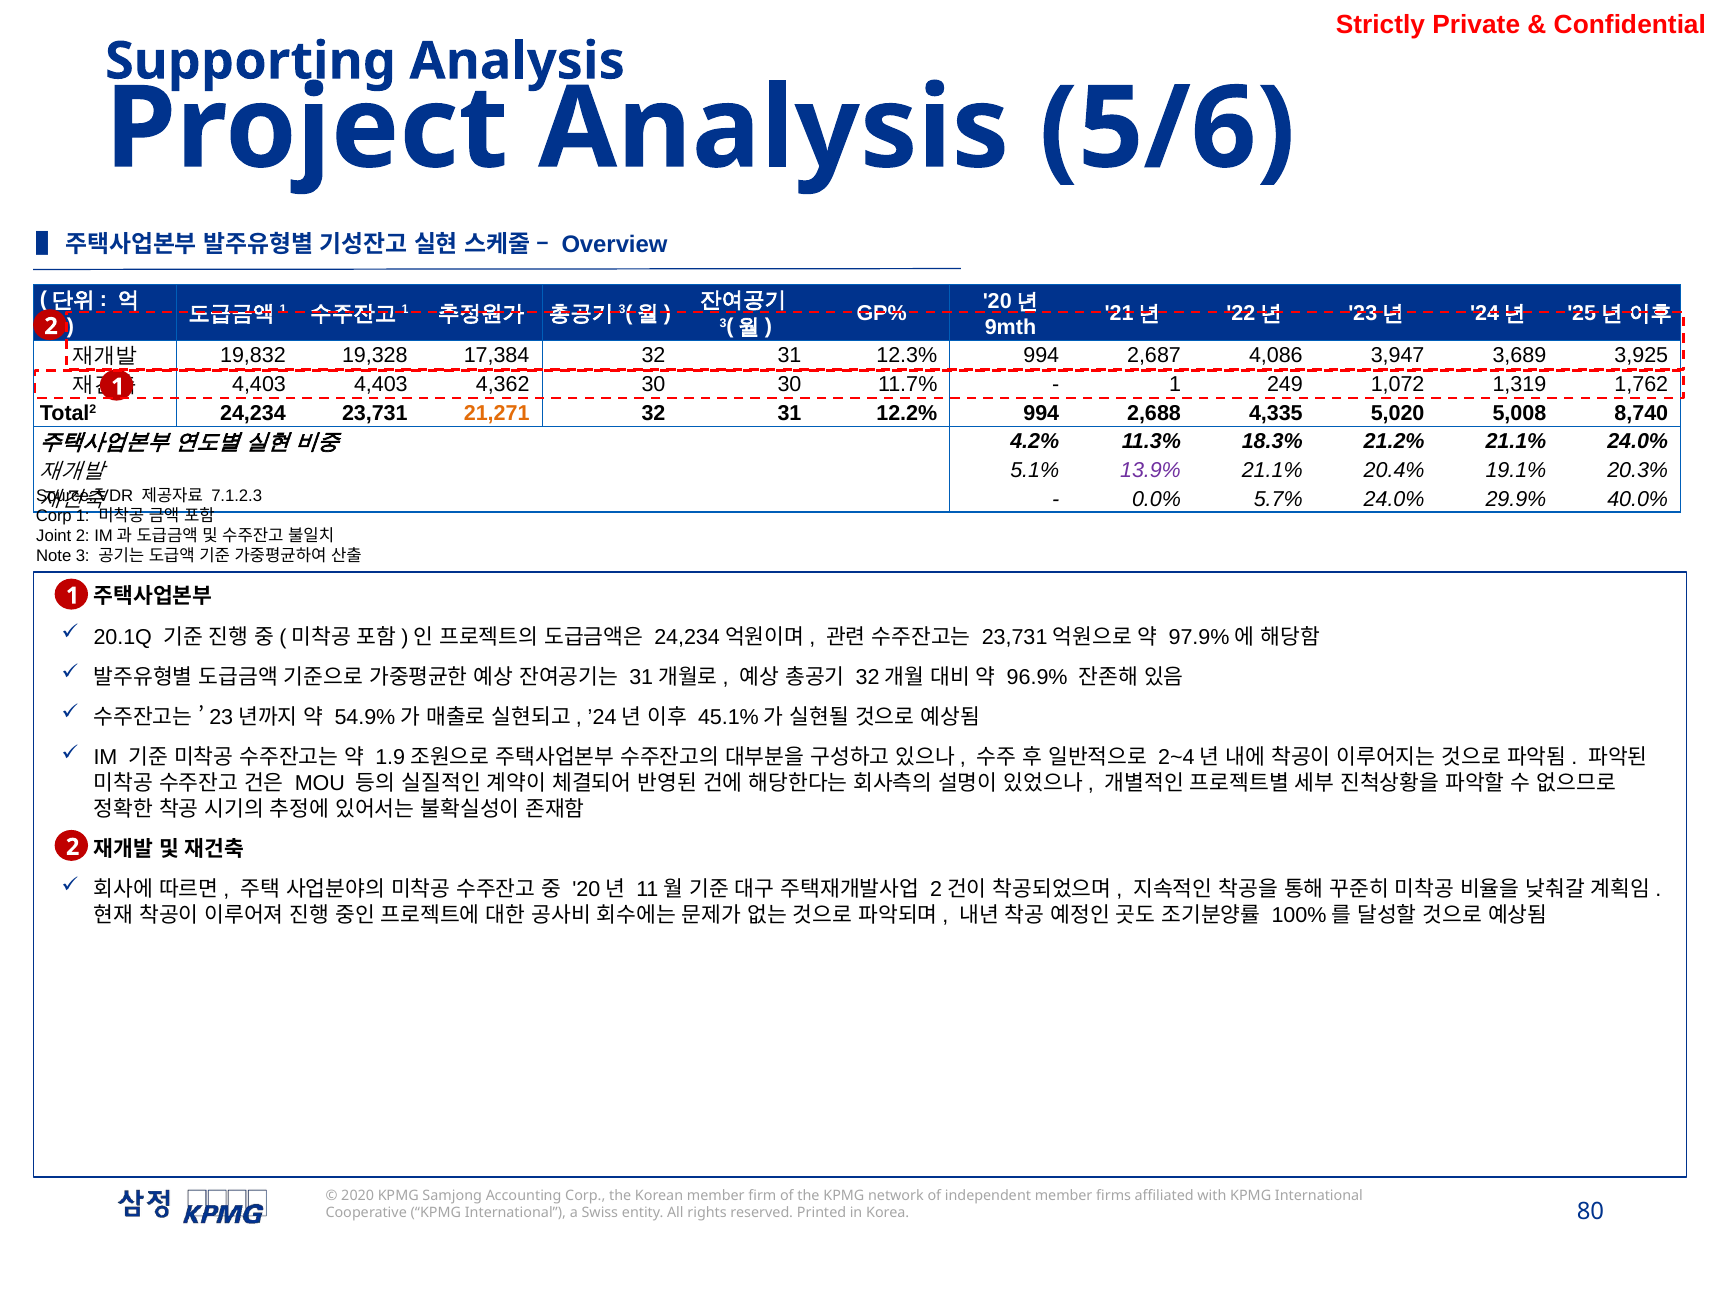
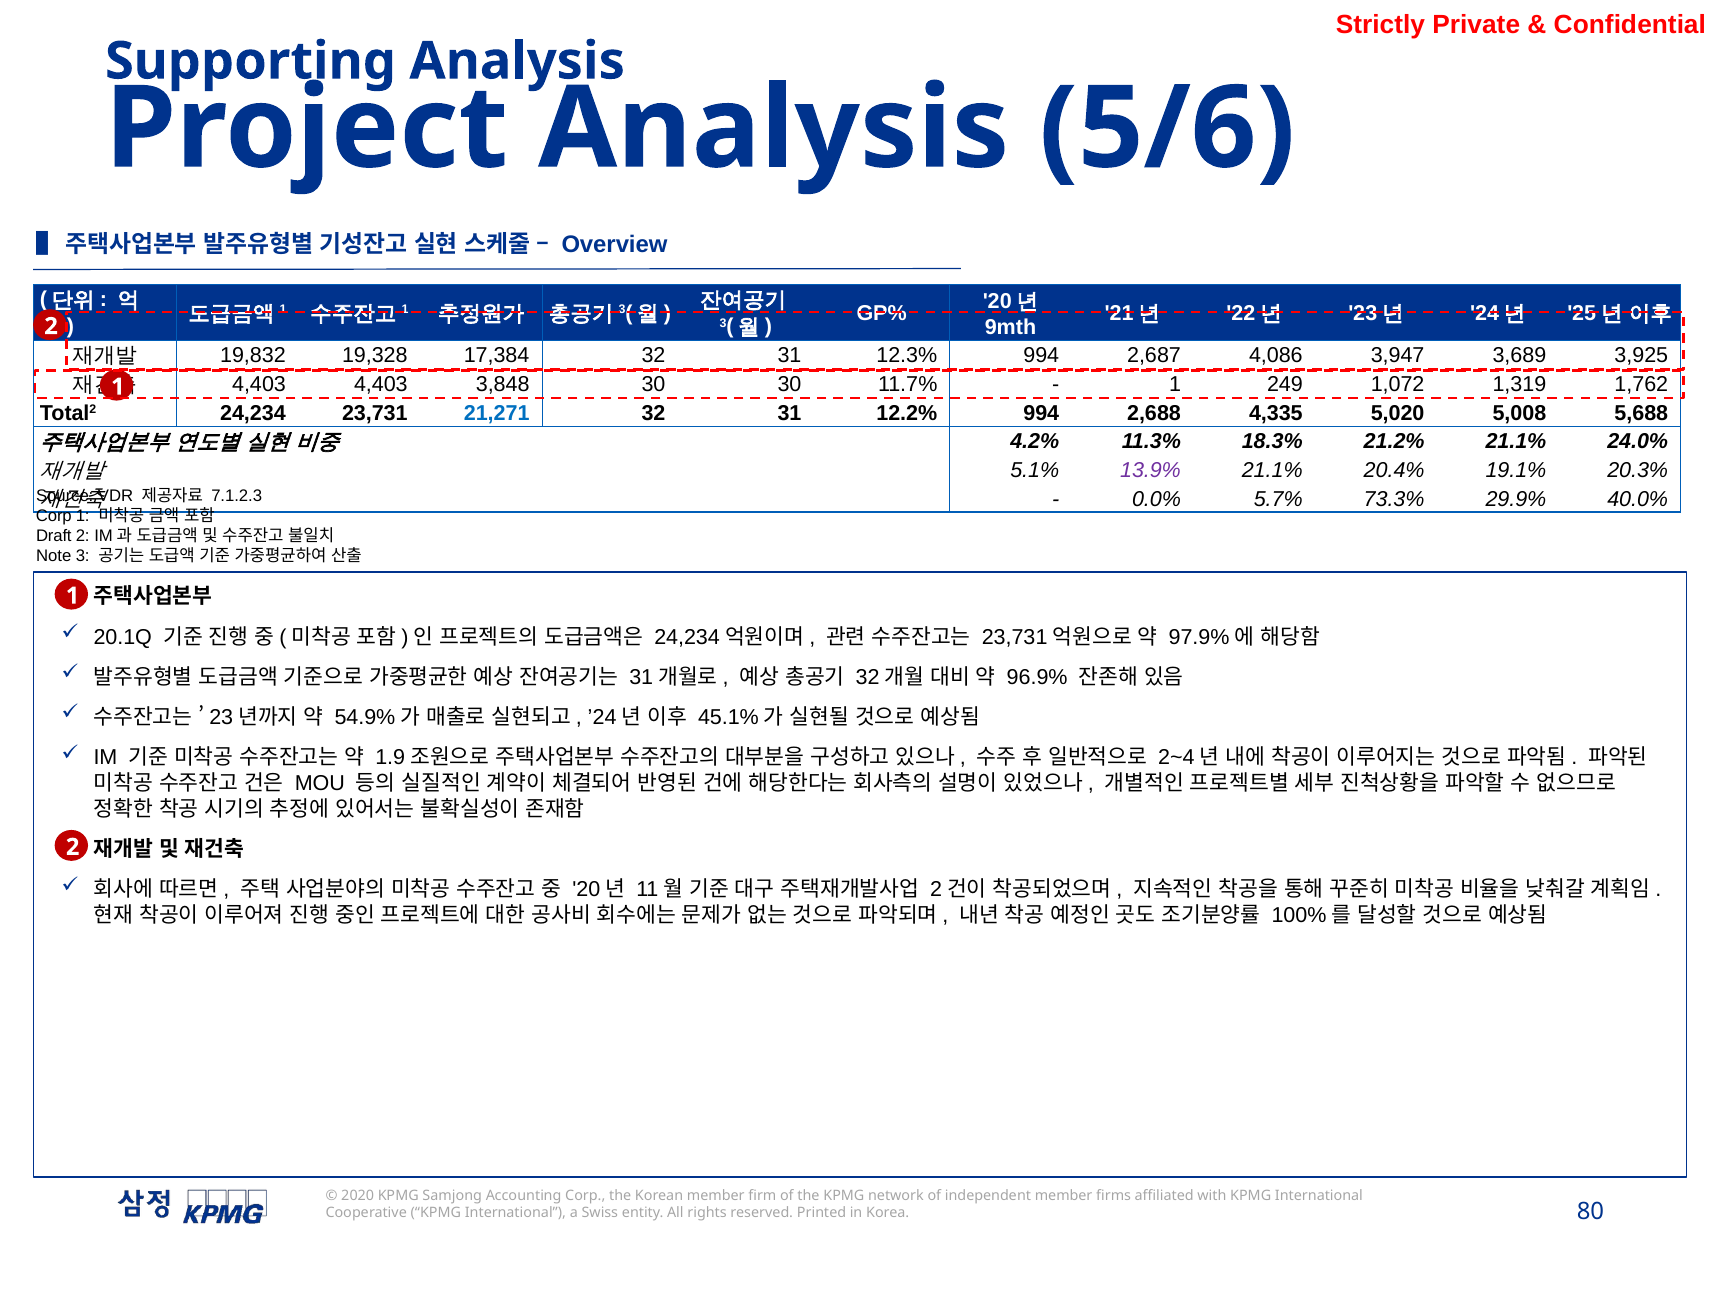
4,362: 4,362 -> 3,848
21,271 colour: orange -> blue
8,740: 8,740 -> 5,688
5.7% 24.0%: 24.0% -> 73.3%
Joint: Joint -> Draft
